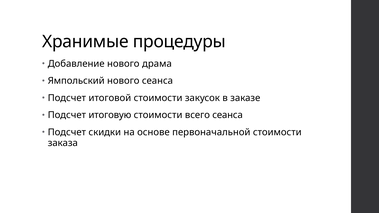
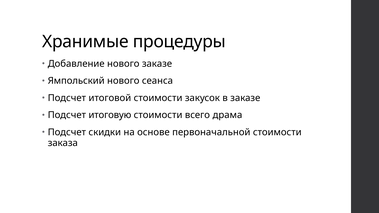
нового драма: драма -> заказе
всего сеанса: сеанса -> драма
